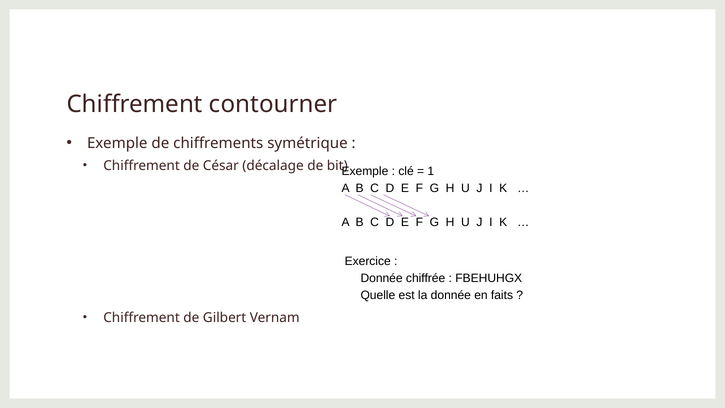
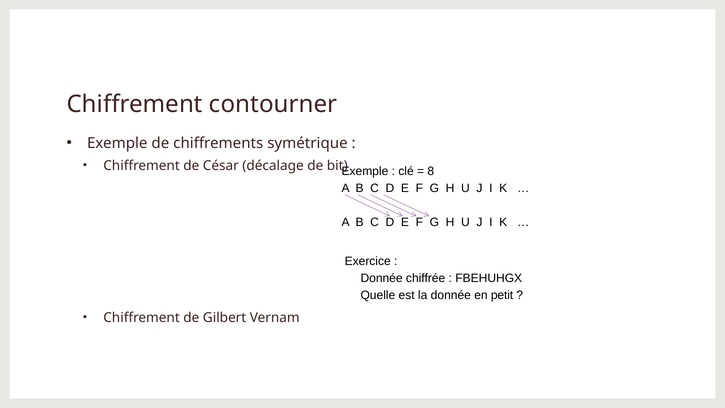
1: 1 -> 8
faits: faits -> petit
